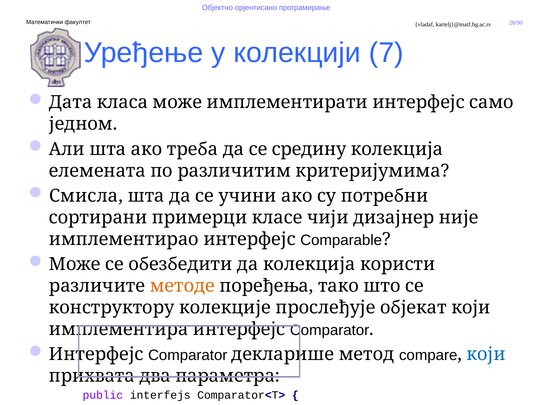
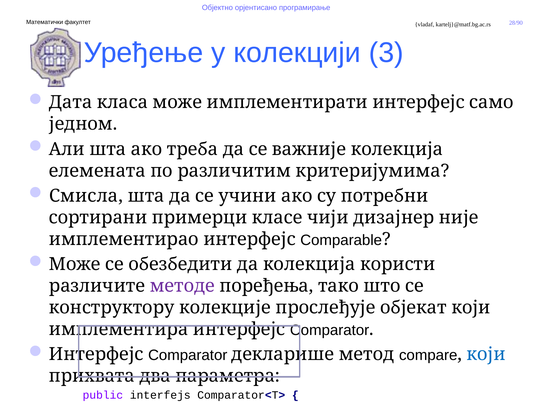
7: 7 -> 3
средину: средину -> важније
методе colour: orange -> purple
